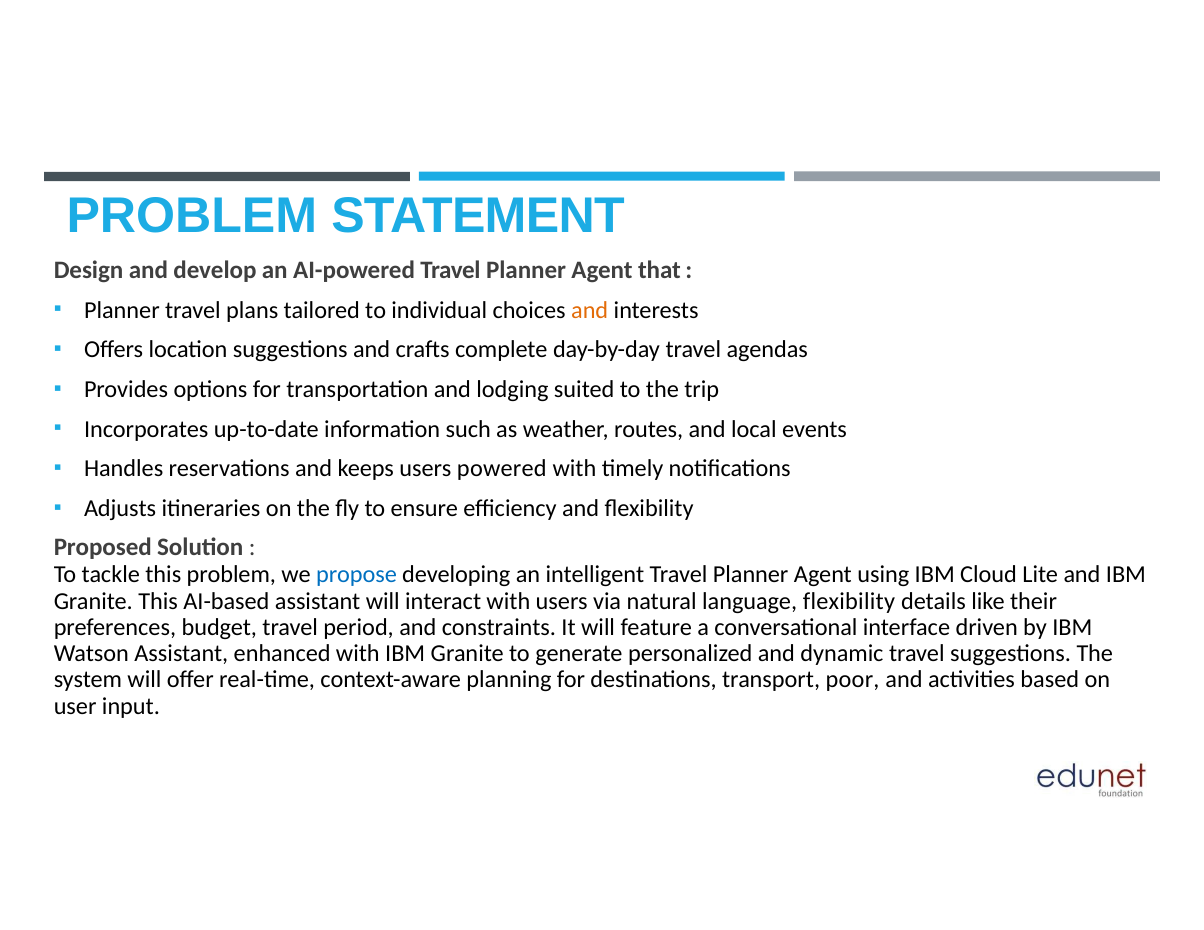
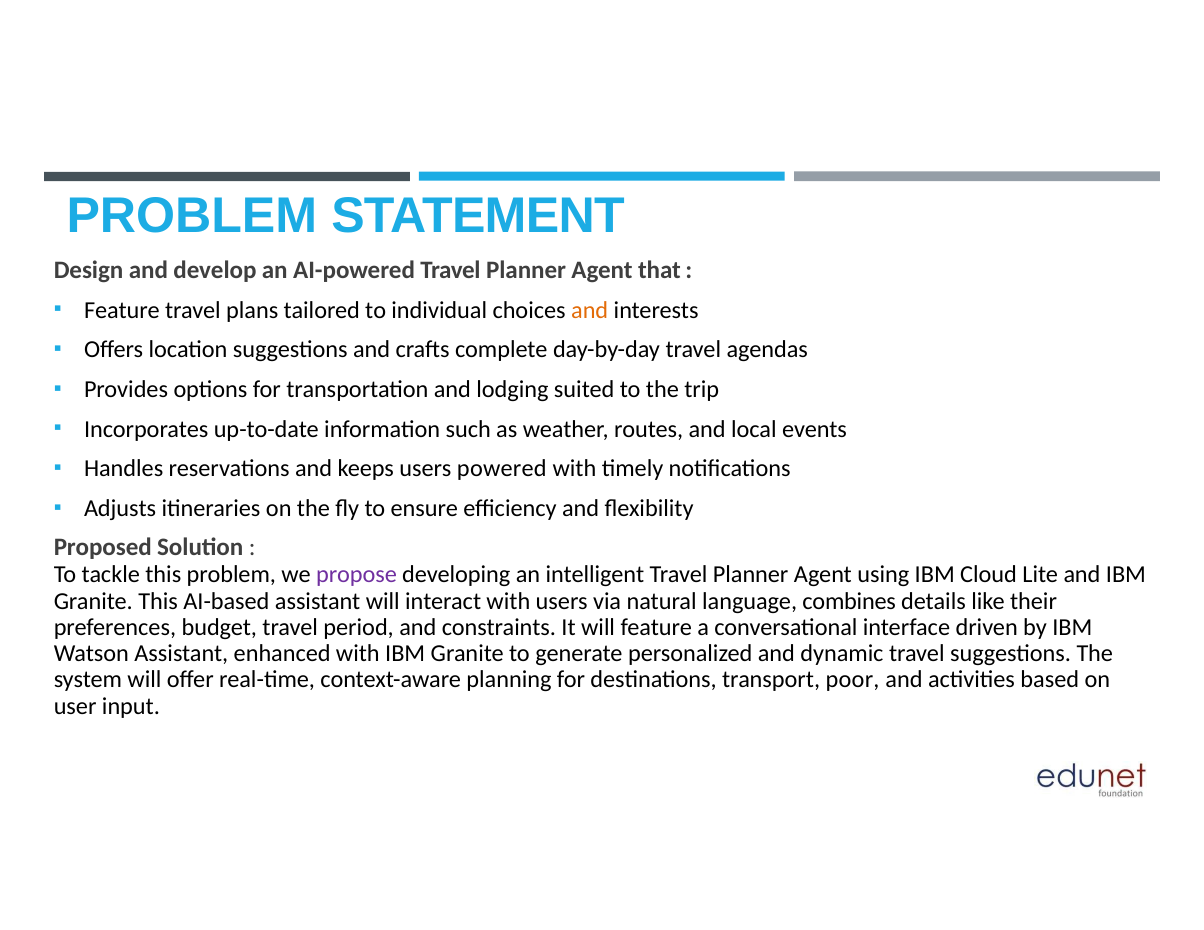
Planner at (122, 310): Planner -> Feature
propose colour: blue -> purple
language flexibility: flexibility -> combines
